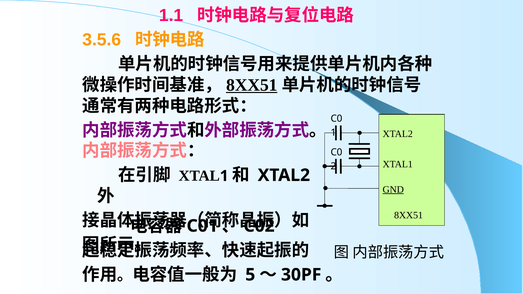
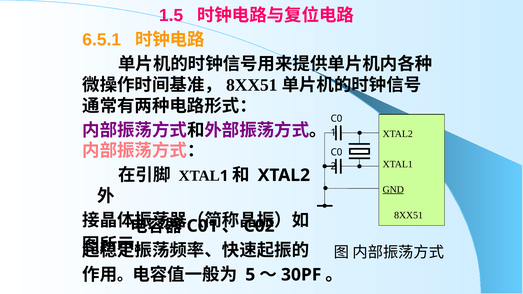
1.1: 1.1 -> 1.5
3.5.6: 3.5.6 -> 6.5.1
8XX51 at (252, 85) underline: present -> none
